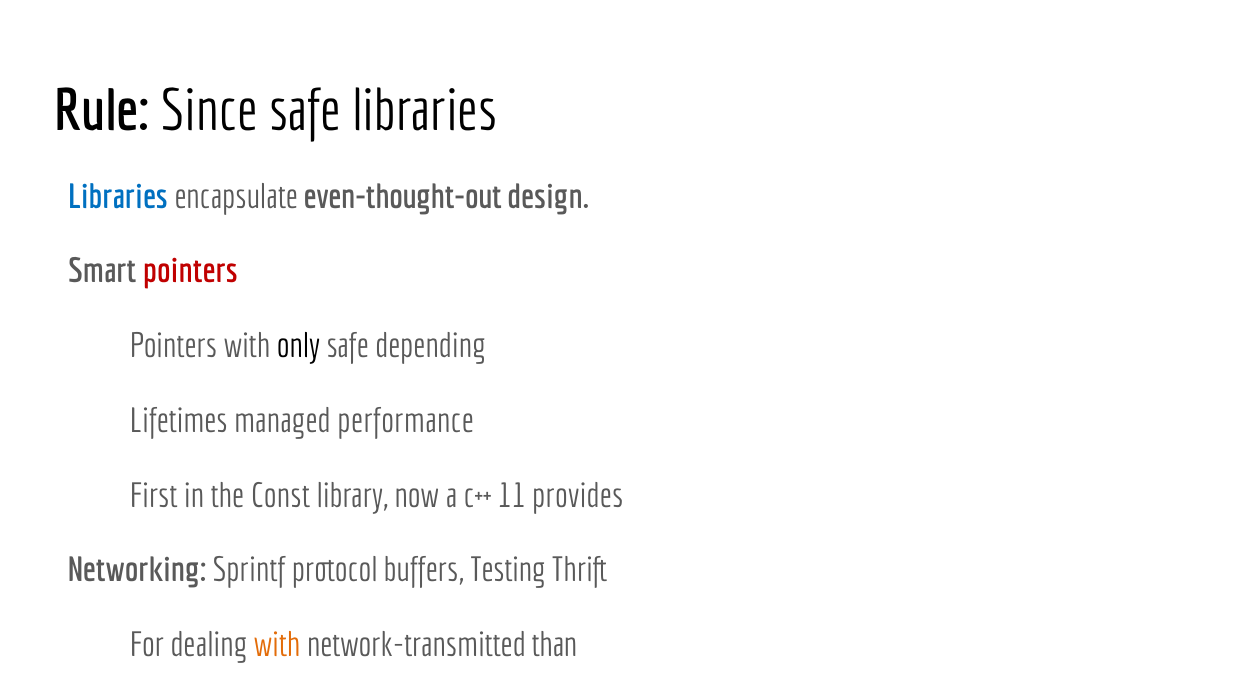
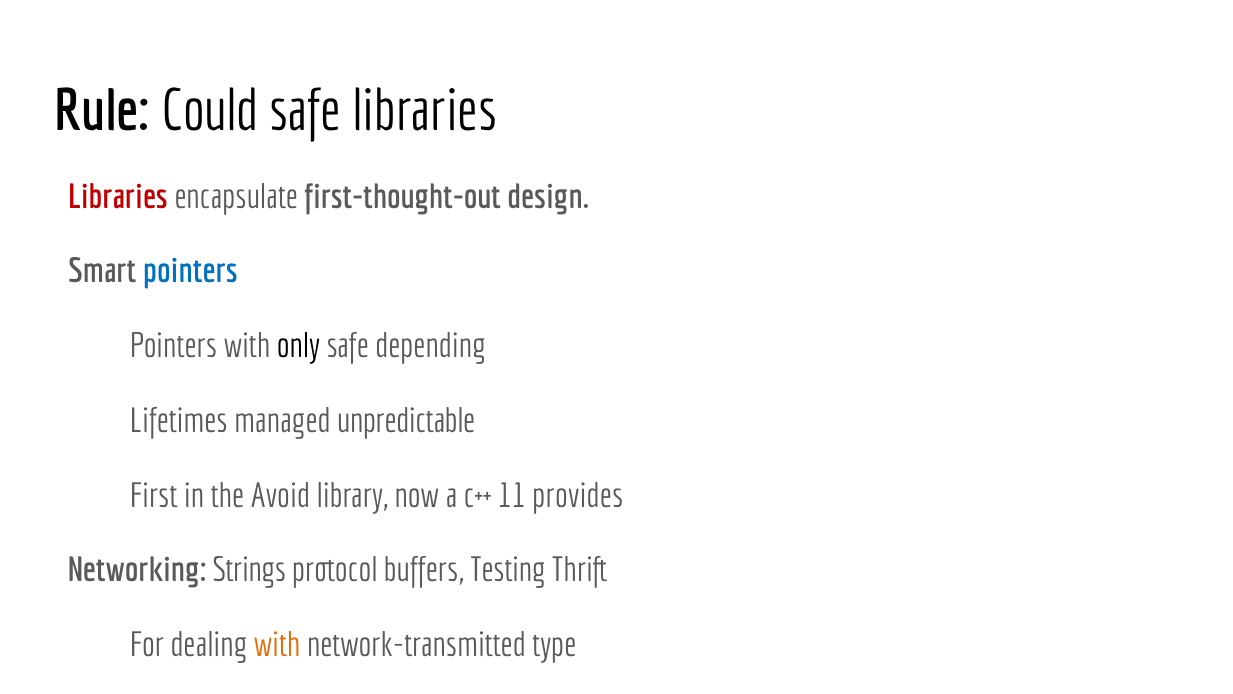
Since: Since -> Could
Libraries at (118, 197) colour: blue -> red
even-thought-out: even-thought-out -> first-thought-out
pointers at (190, 272) colour: red -> blue
performance: performance -> unpredictable
Const: Const -> Avoid
Sprintf: Sprintf -> Strings
than: than -> type
